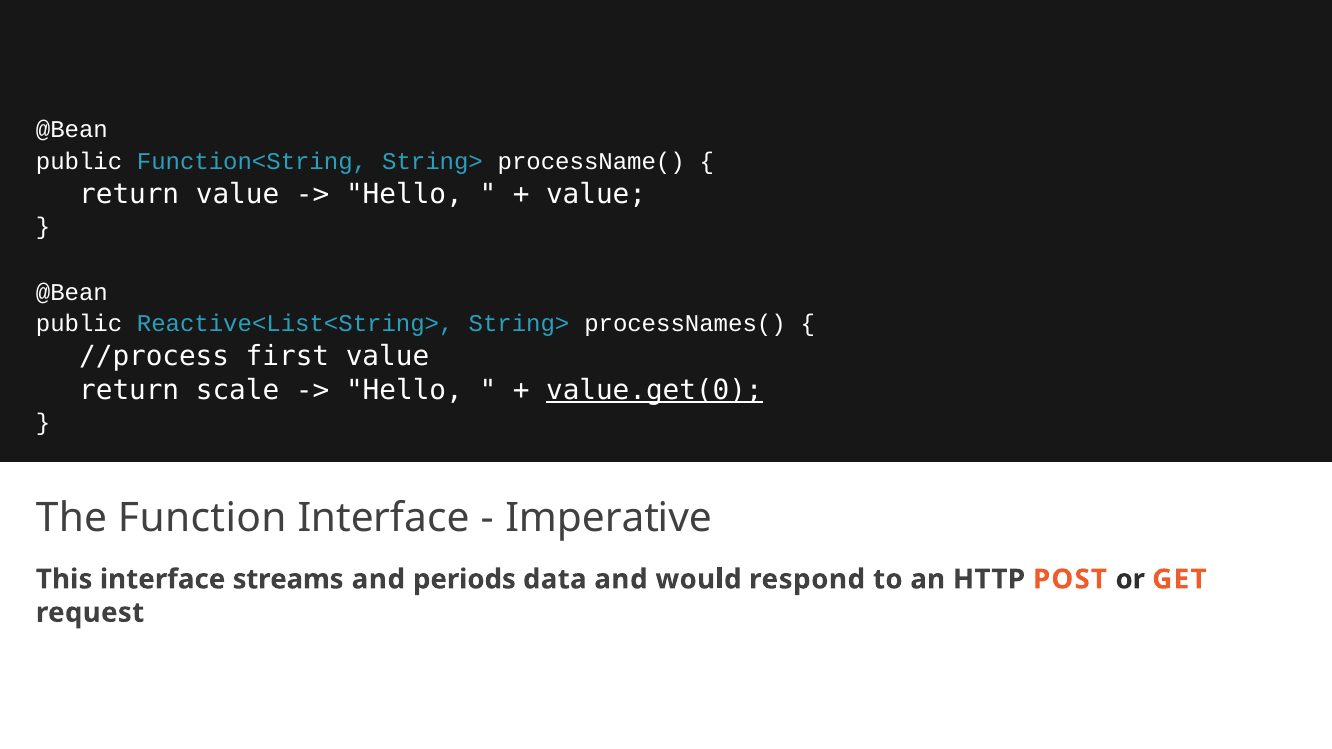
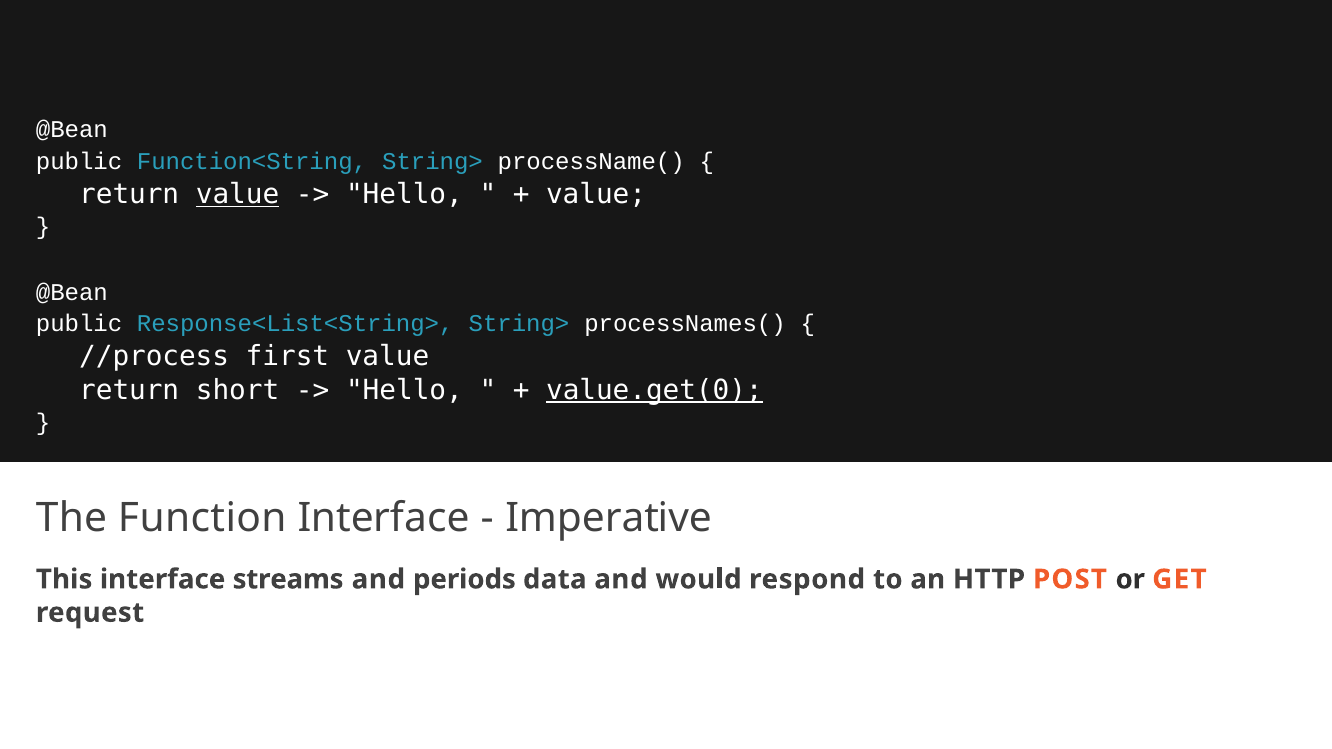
value at (238, 194) underline: none -> present
Reactive<List<String>: Reactive<List<String> -> Response<List<String>
scale: scale -> short
